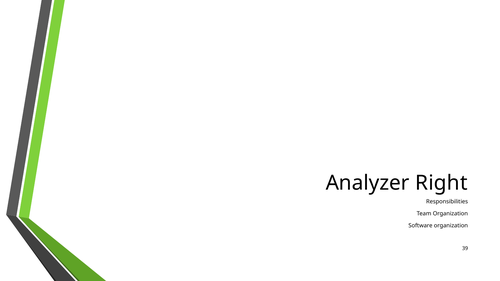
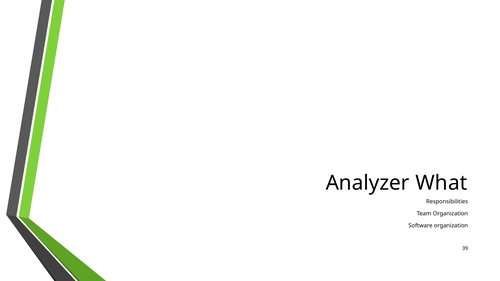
Right: Right -> What
